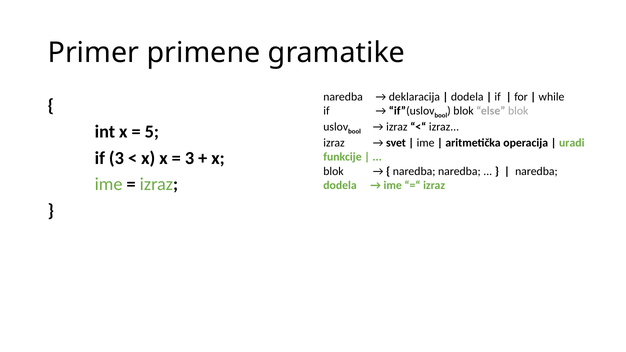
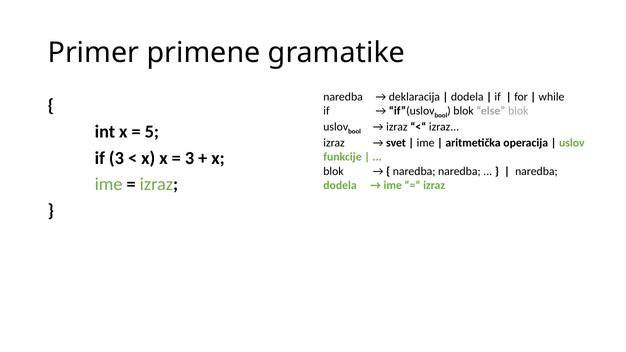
uradi at (572, 143): uradi -> uslov
